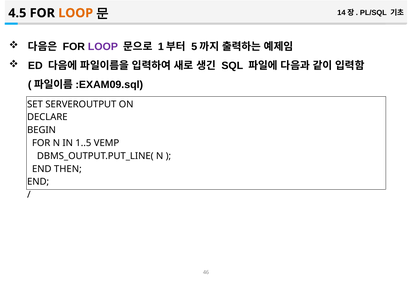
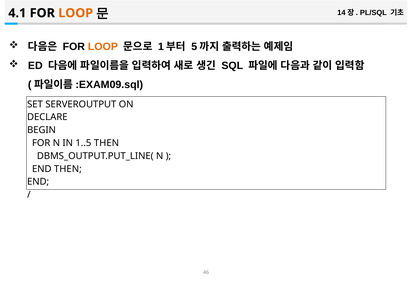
4.5: 4.5 -> 4.1
LOOP at (103, 47) colour: purple -> orange
1..5 VEMP: VEMP -> THEN
